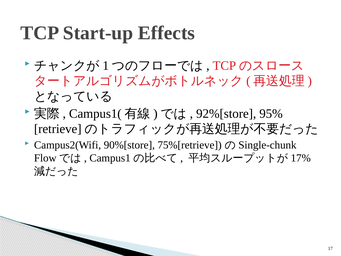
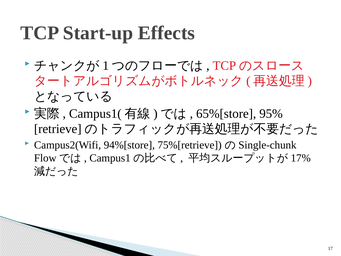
92%[store: 92%[store -> 65%[store
90%[store: 90%[store -> 94%[store
